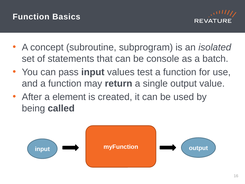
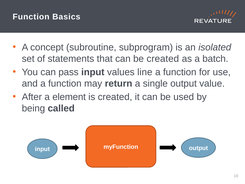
be console: console -> created
test: test -> line
